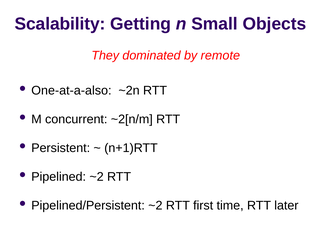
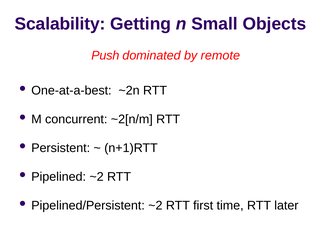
They: They -> Push
One-at-a-also: One-at-a-also -> One-at-a-best
